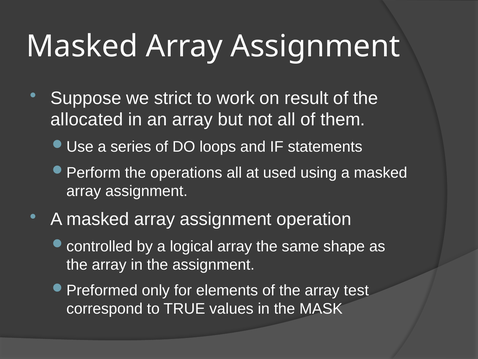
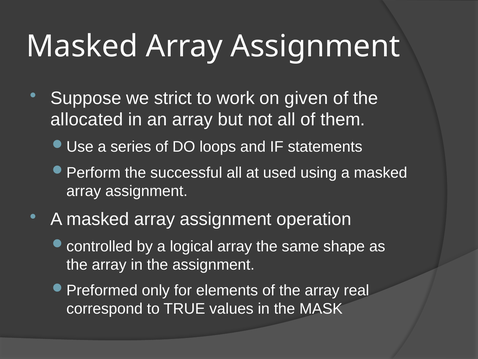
result: result -> given
operations: operations -> successful
test: test -> real
